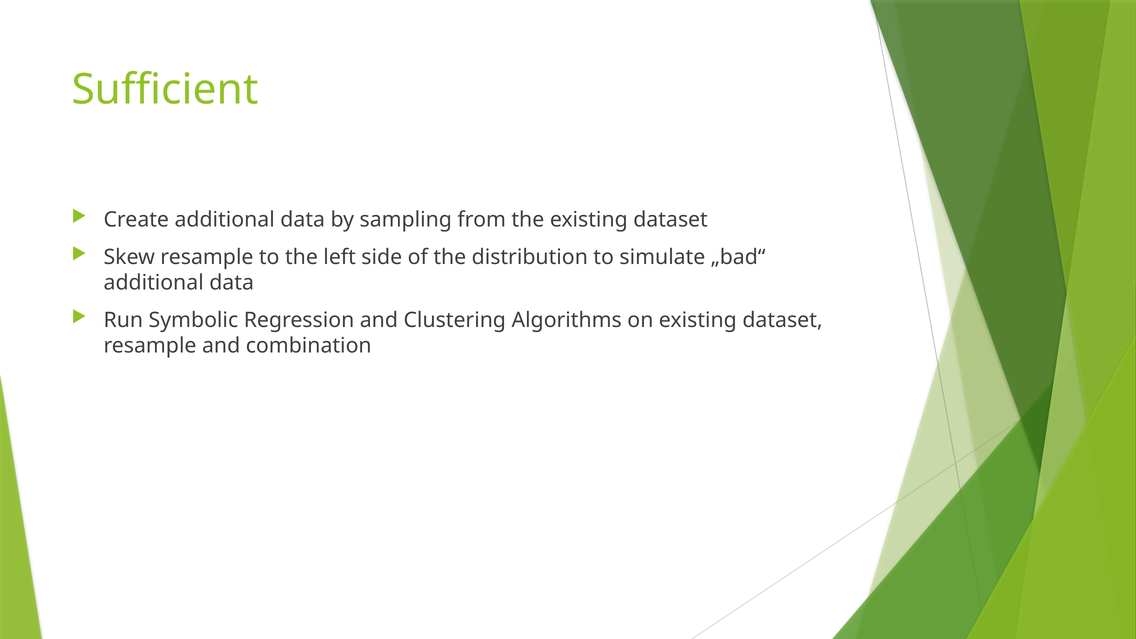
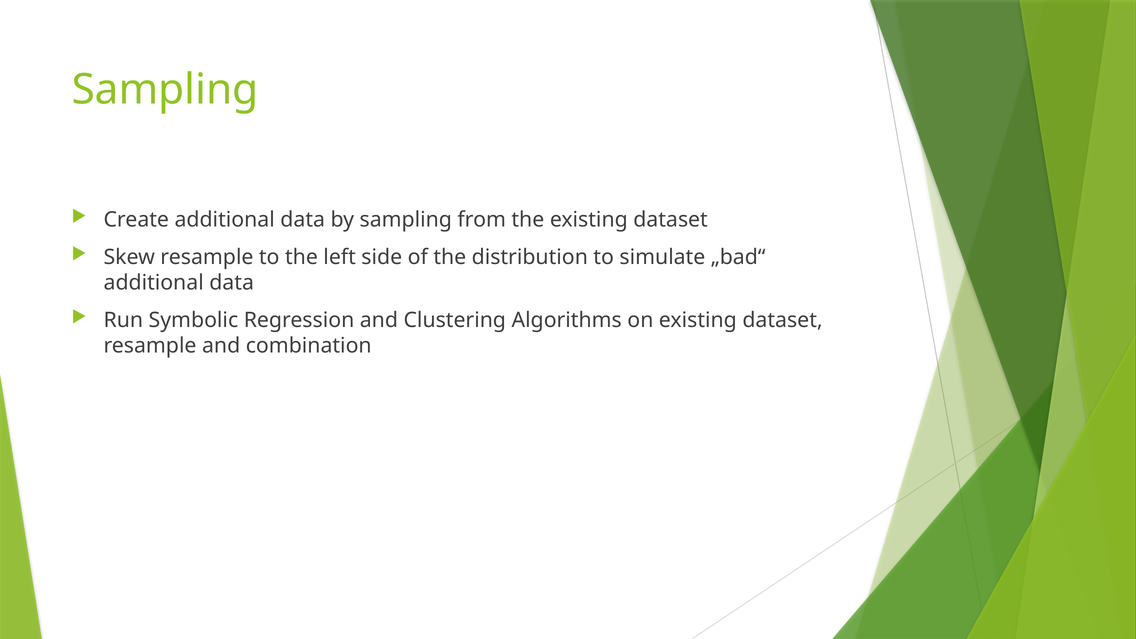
Sufficient at (165, 90): Sufficient -> Sampling
